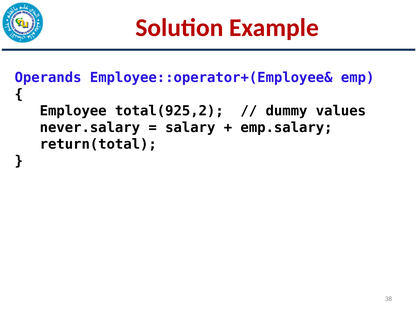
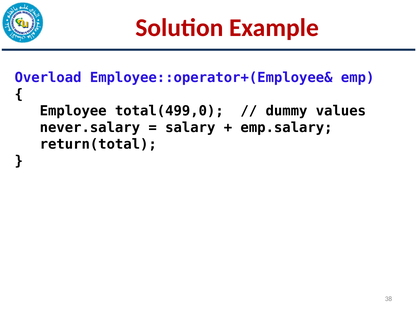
Operands: Operands -> Overload
total(925,2: total(925,2 -> total(499,0
